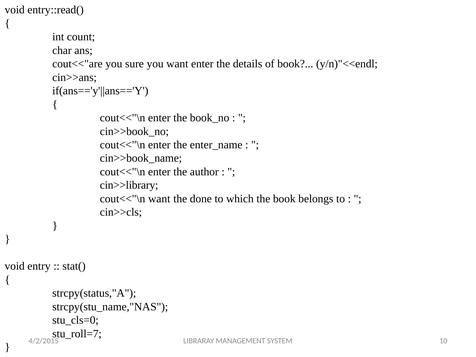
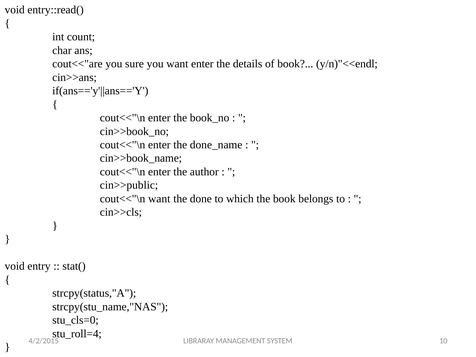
enter_name: enter_name -> done_name
cin>>library: cin>>library -> cin>>public
stu_roll=7: stu_roll=7 -> stu_roll=4
